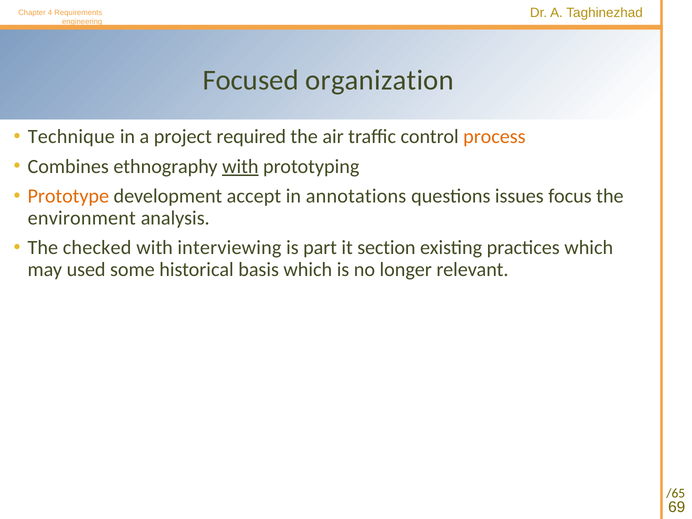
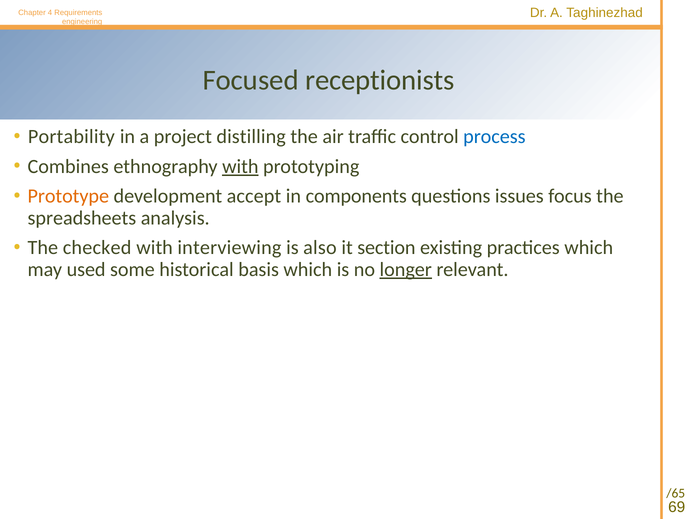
organization: organization -> receptionists
Technique: Technique -> Portability
required: required -> distilling
process colour: orange -> blue
annotations: annotations -> components
environment: environment -> spreadsheets
part: part -> also
longer underline: none -> present
